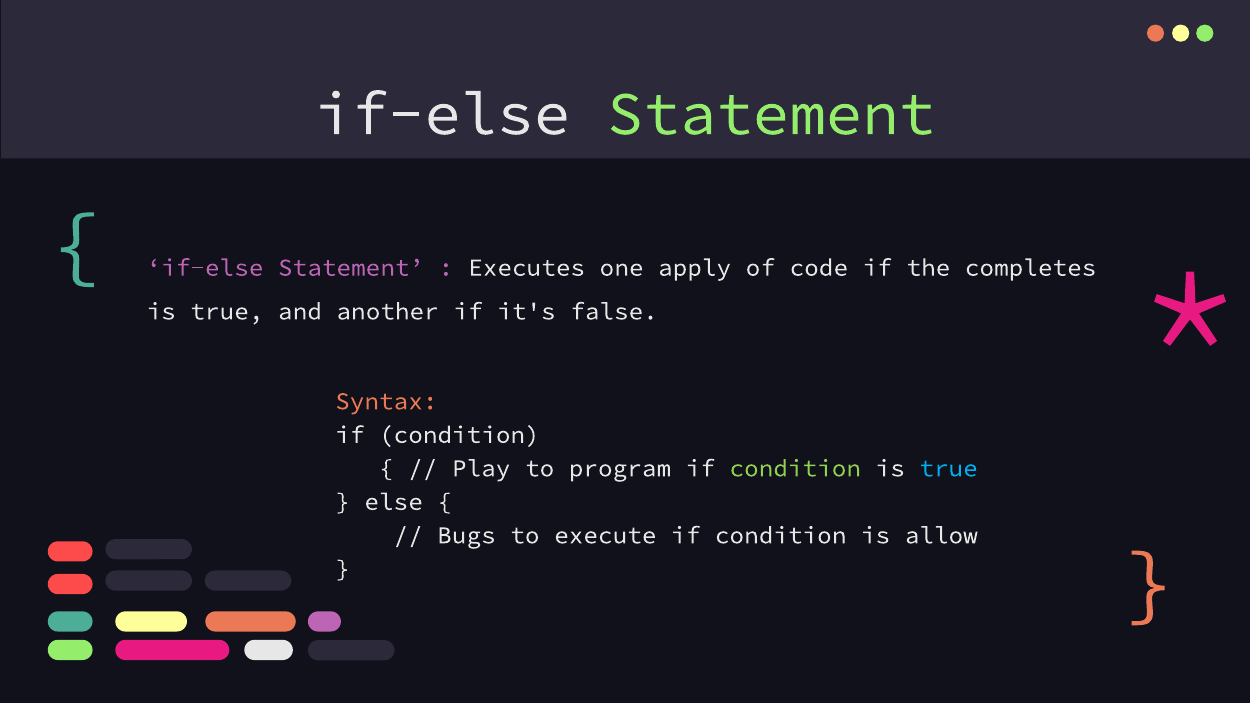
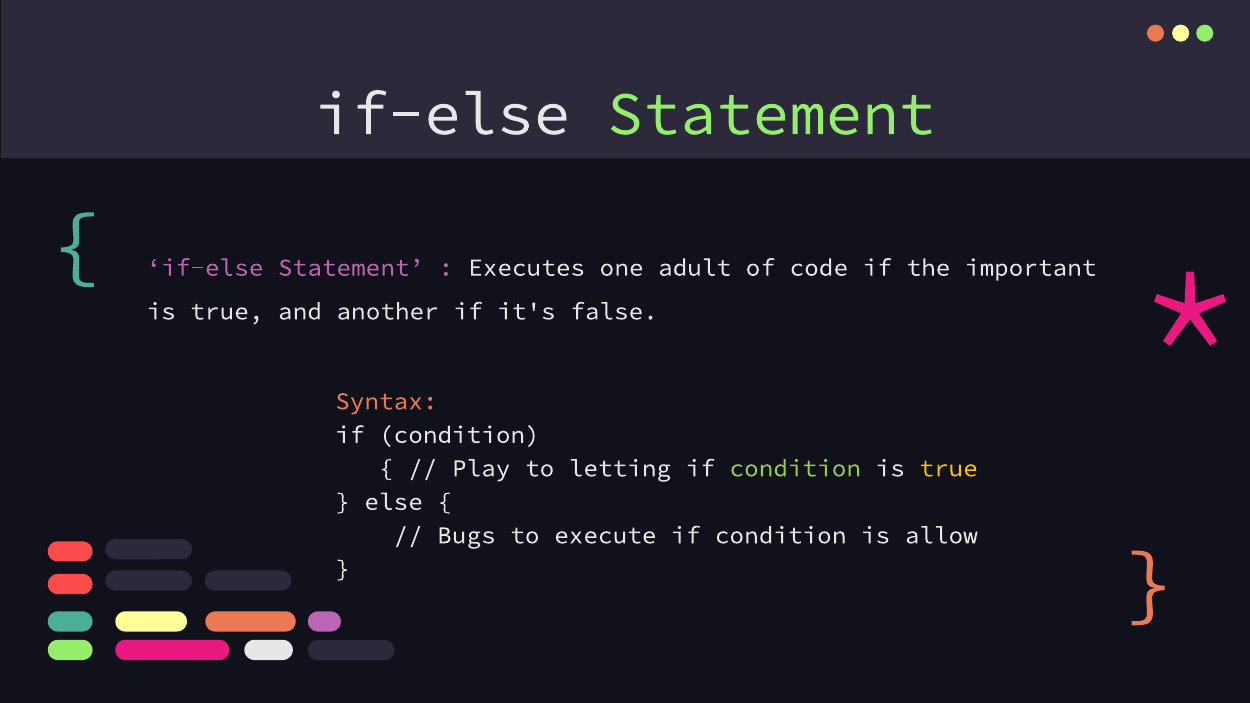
apply: apply -> adult
completes: completes -> important
program: program -> letting
true at (949, 468) colour: light blue -> yellow
